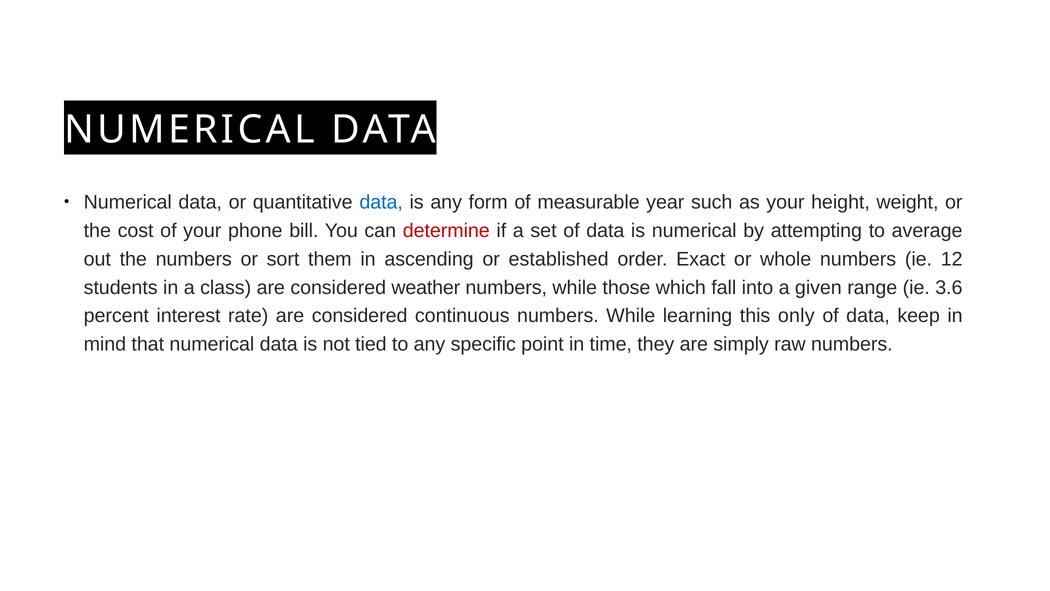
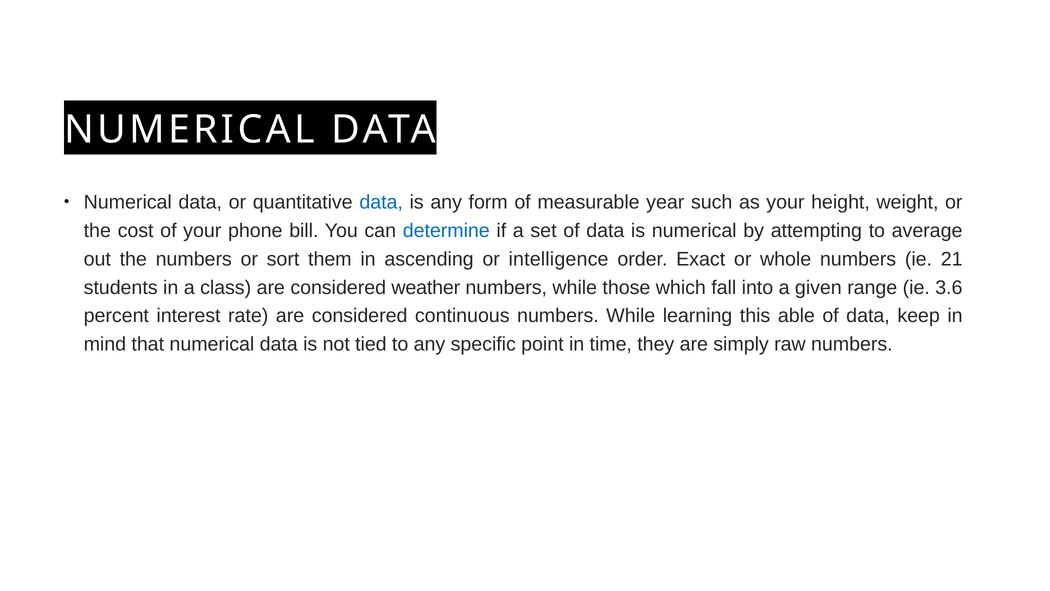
determine colour: red -> blue
established: established -> intelligence
12: 12 -> 21
only: only -> able
